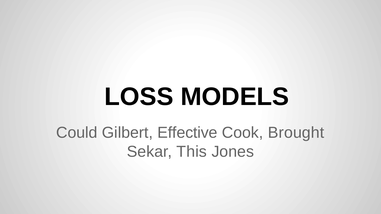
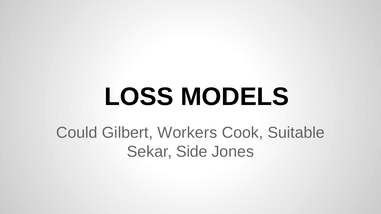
Effective: Effective -> Workers
Brought: Brought -> Suitable
This: This -> Side
